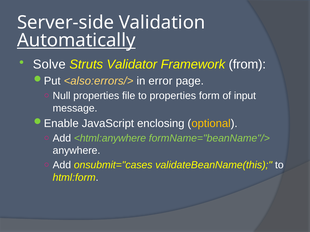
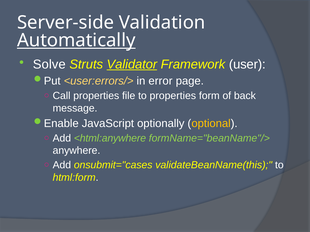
Validator underline: none -> present
from: from -> user
<also:errors/>: <also:errors/> -> <user:errors/>
Null: Null -> Call
input: input -> back
enclosing: enclosing -> optionally
